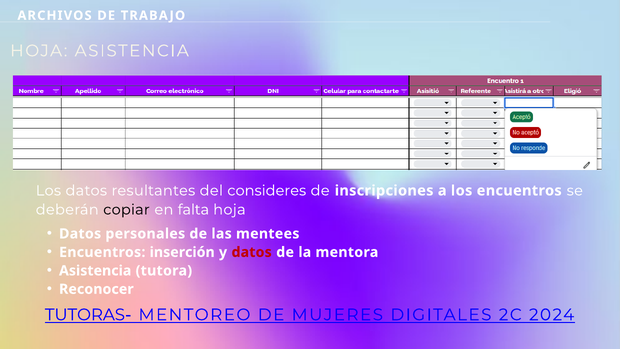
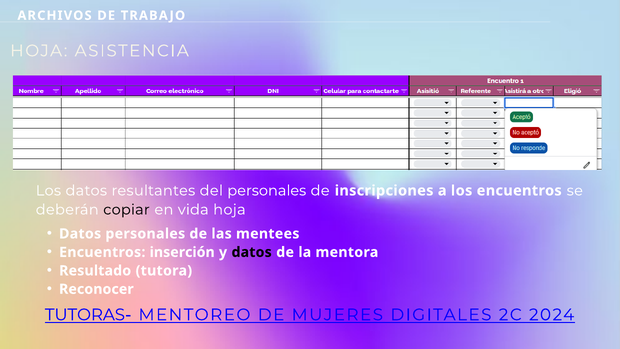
del consideres: consideres -> personales
falta: falta -> vida
datos at (252, 252) colour: red -> black
Asistencia at (95, 271): Asistencia -> Resultado
